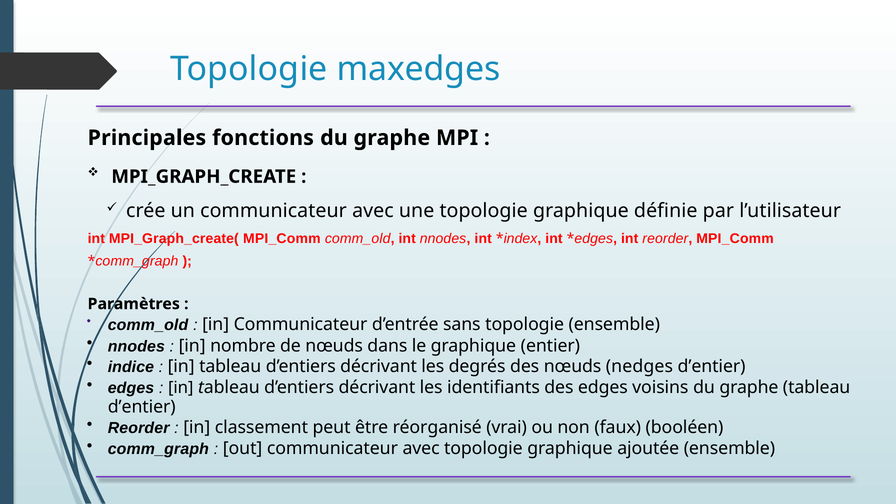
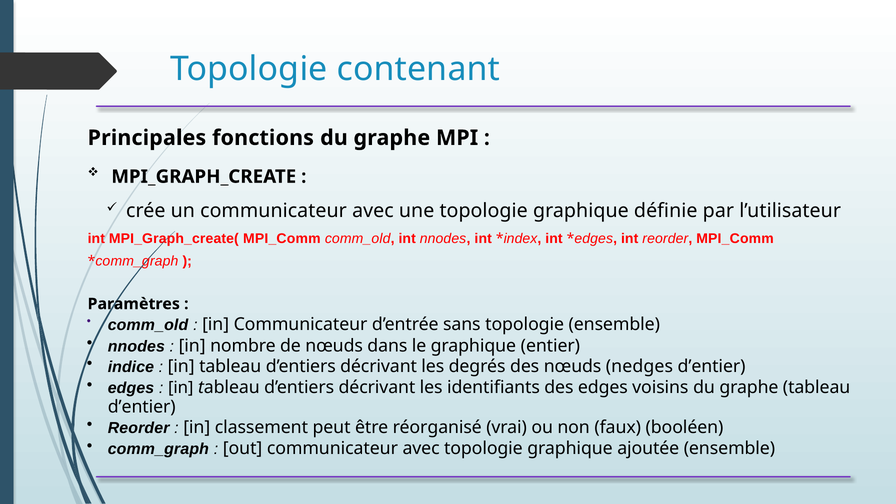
maxedges: maxedges -> contenant
